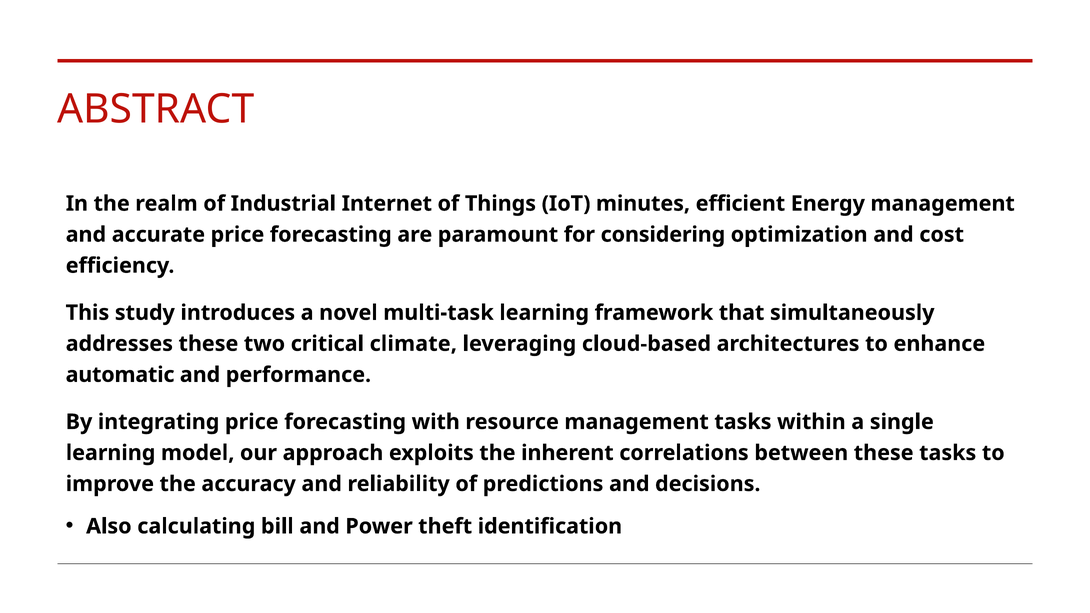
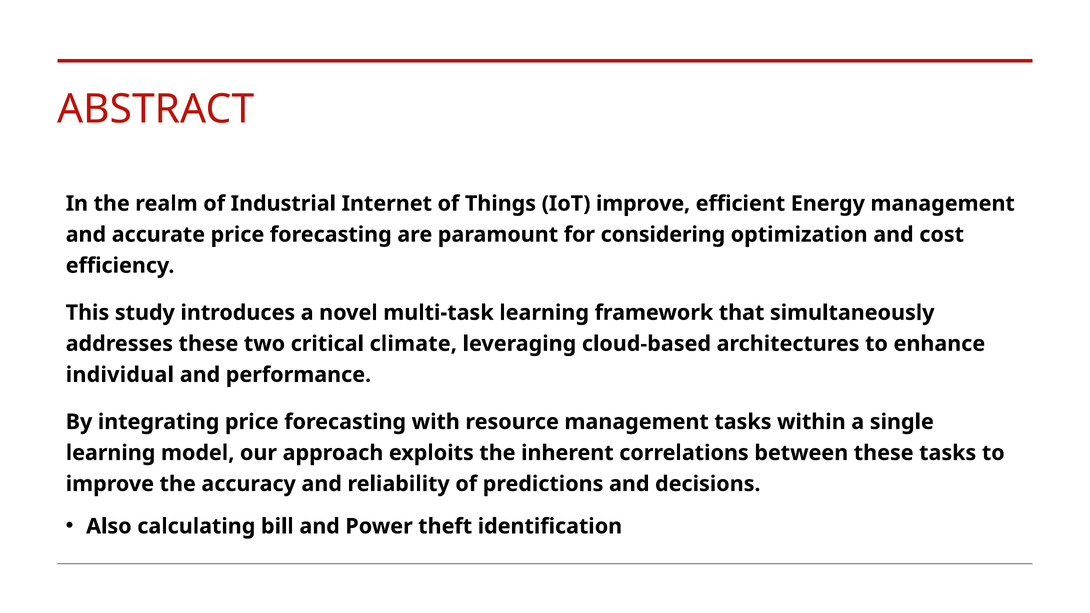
IoT minutes: minutes -> improve
automatic: automatic -> individual
